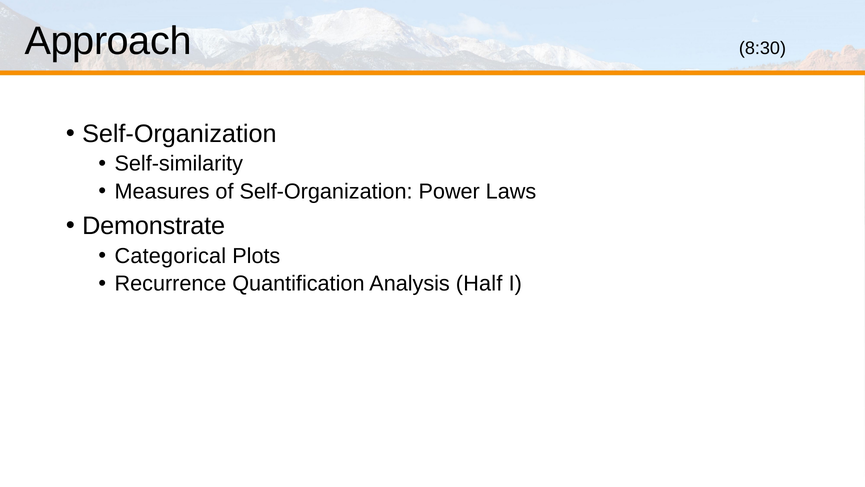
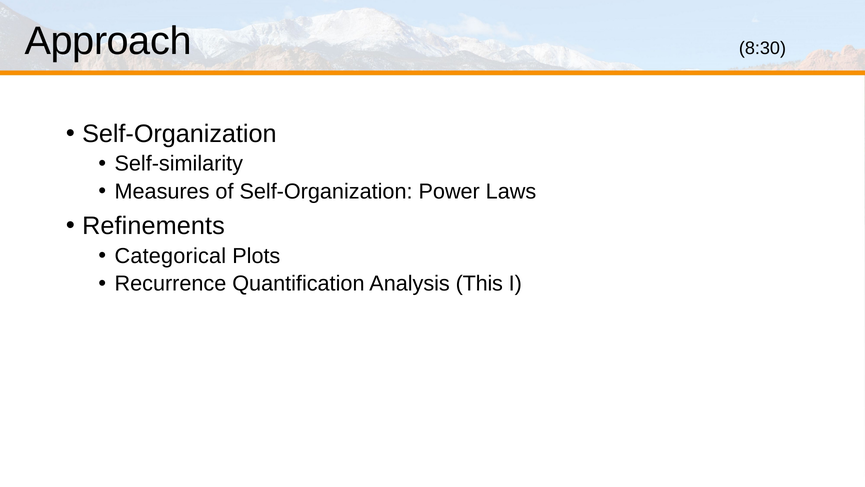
Demonstrate: Demonstrate -> Refinements
Half: Half -> This
